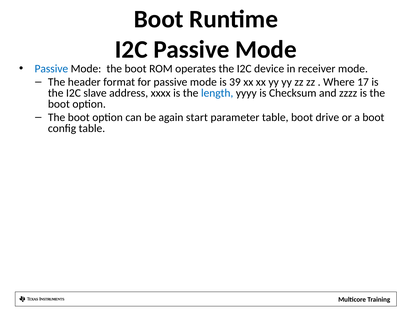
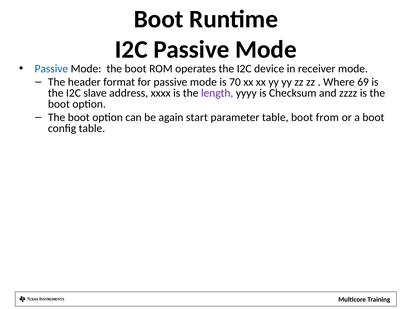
39: 39 -> 70
17: 17 -> 69
length colour: blue -> purple
drive: drive -> from
